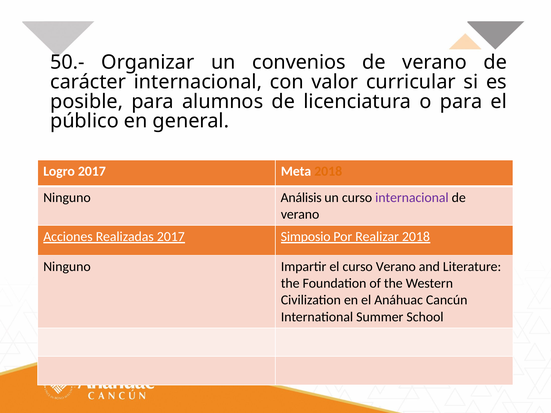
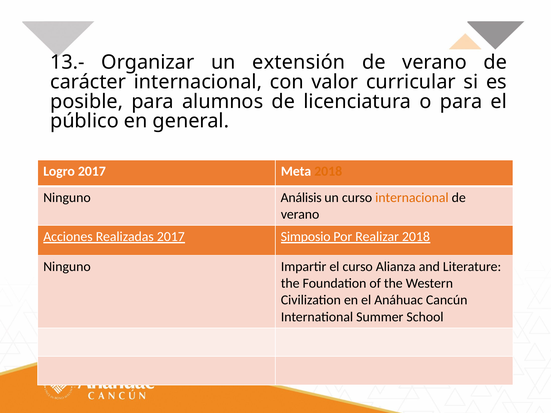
50.-: 50.- -> 13.-
convenios: convenios -> extensión
internacional at (412, 198) colour: purple -> orange
curso Verano: Verano -> Alianza
